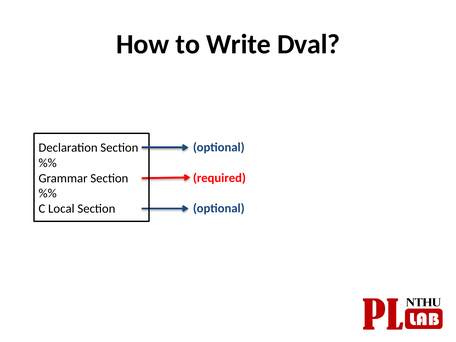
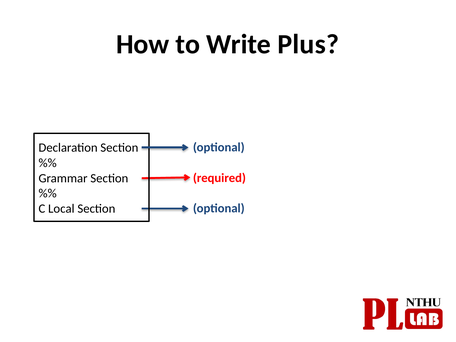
Dval: Dval -> Plus
